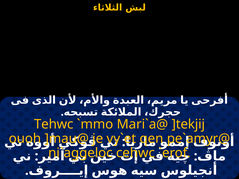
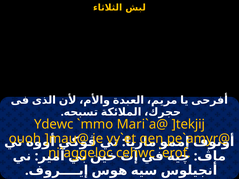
Tehwc: Tehwc -> Ydewc
